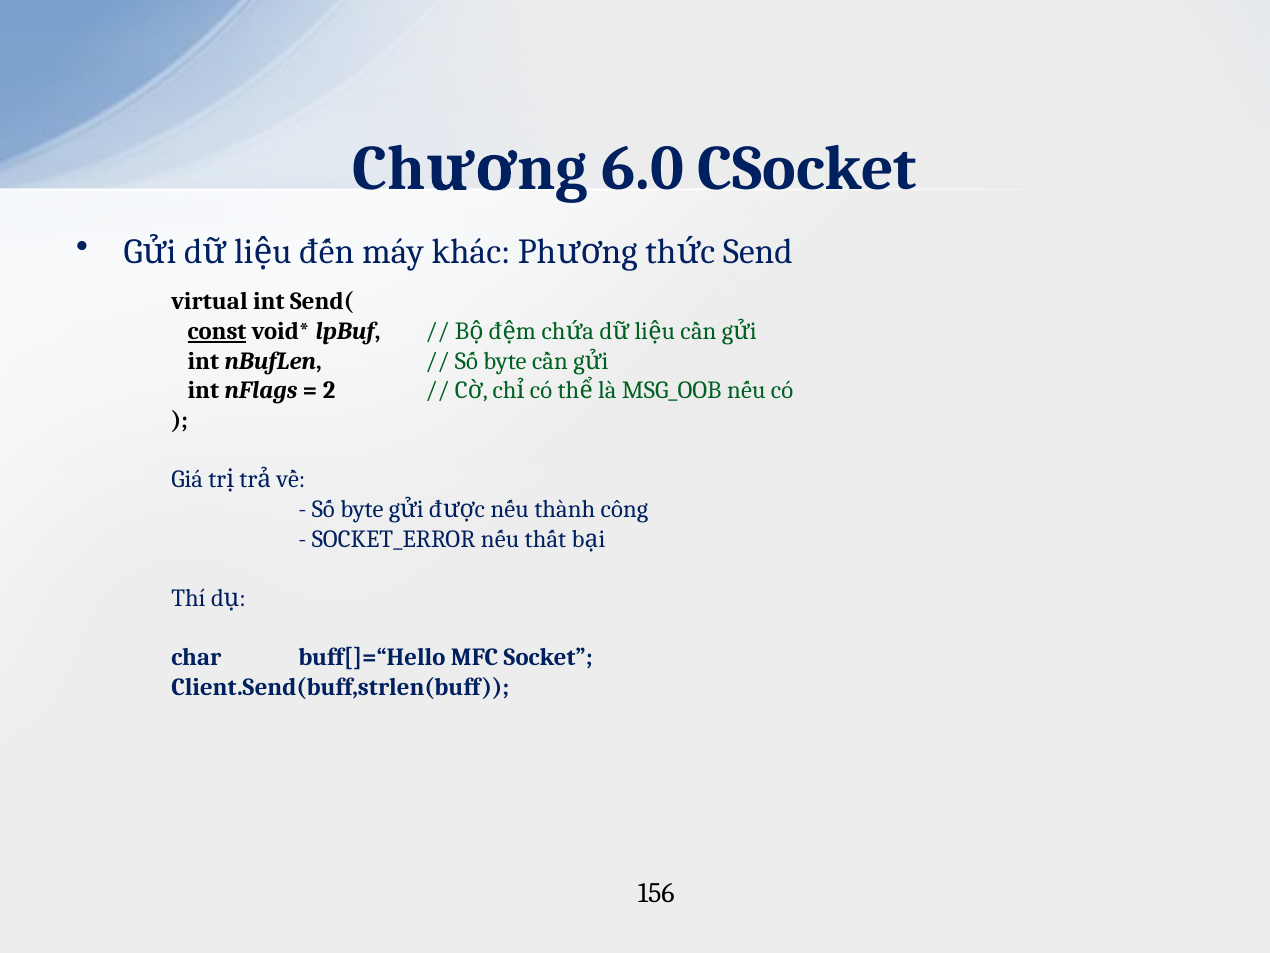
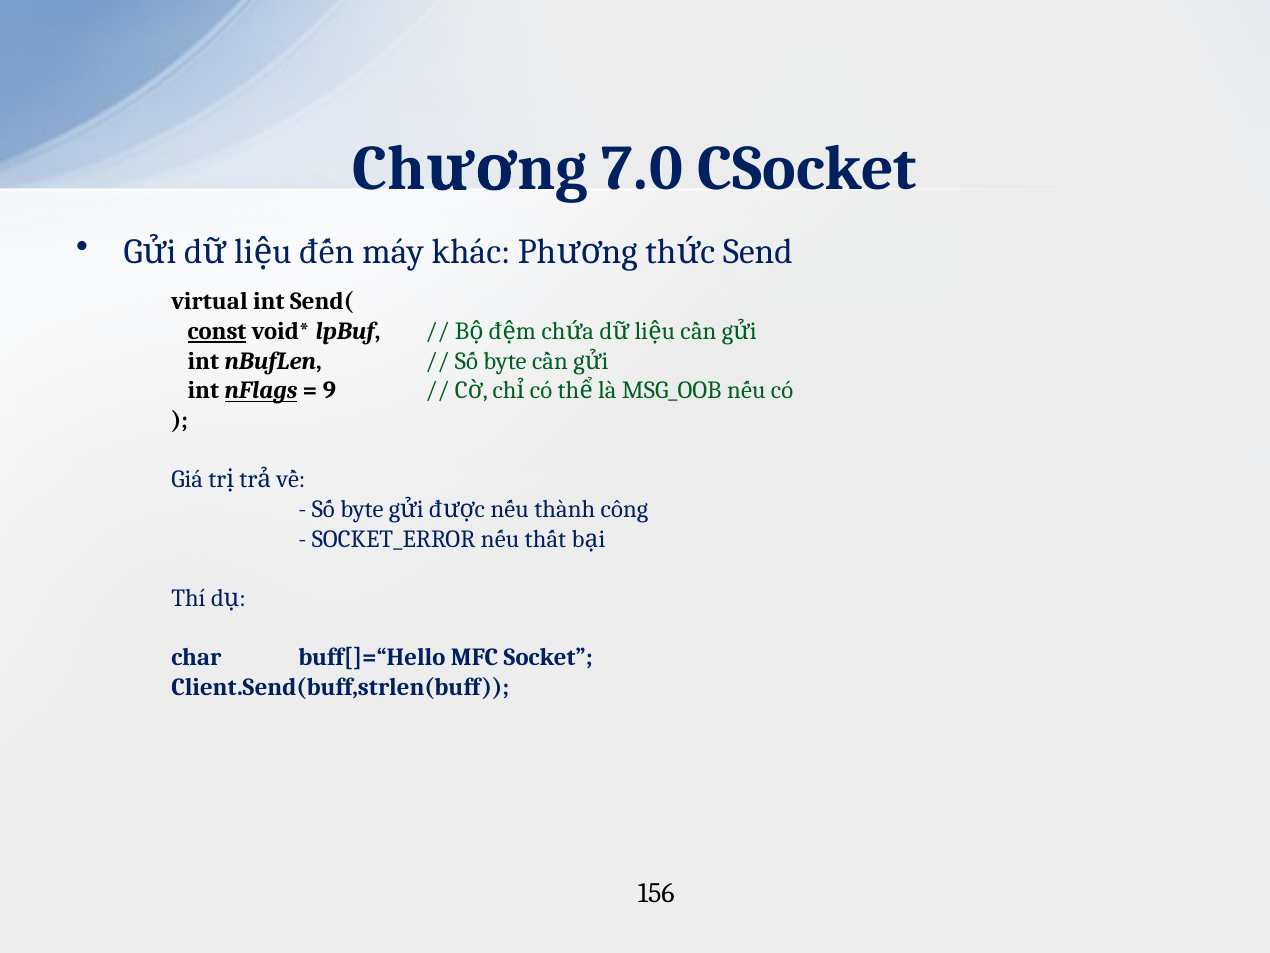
6.0: 6.0 -> 7.0
nFlags underline: none -> present
2: 2 -> 9
